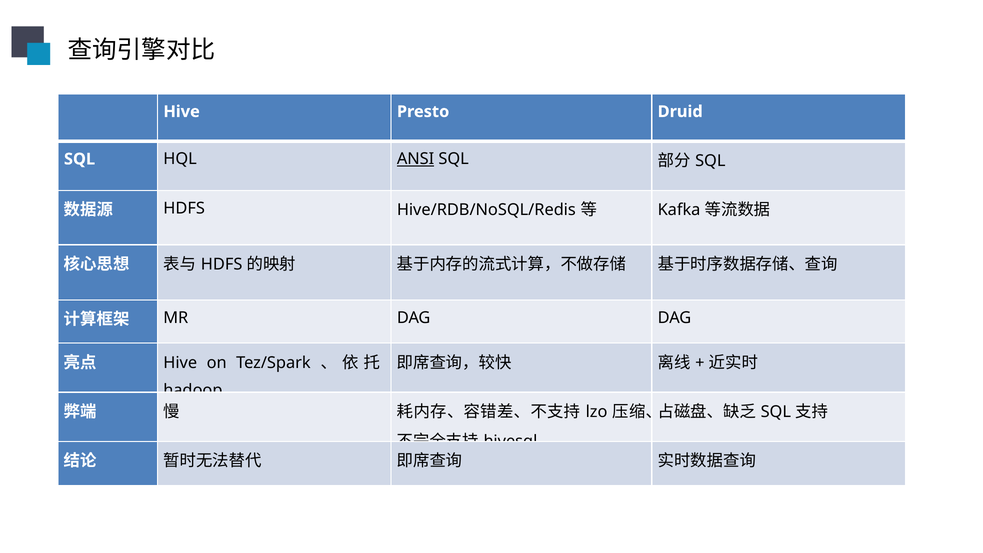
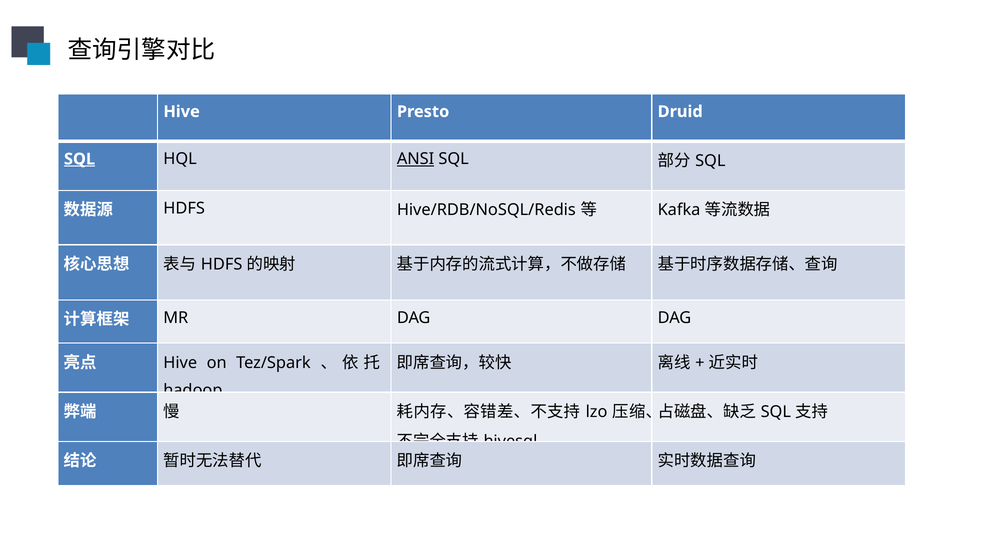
SQL at (80, 159) underline: none -> present
